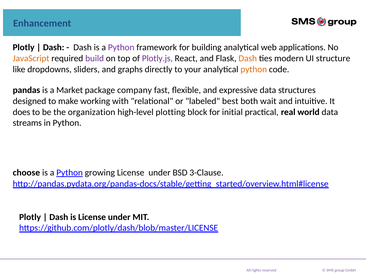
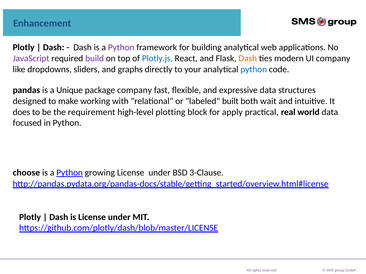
JavaScript colour: orange -> purple
Plotly.js colour: purple -> blue
UI structure: structure -> company
python at (254, 70) colour: orange -> blue
Market: Market -> Unique
best: best -> built
organization: organization -> requirement
initial: initial -> apply
streams: streams -> focused
